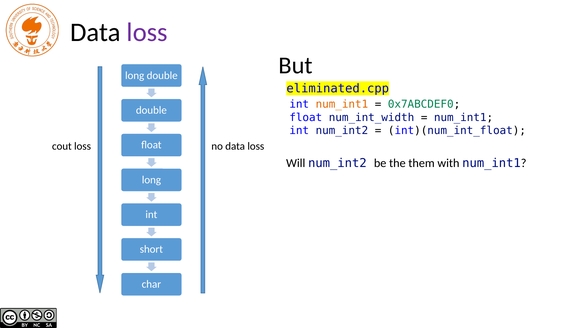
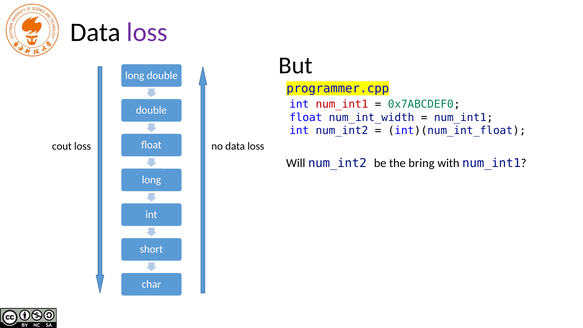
eliminated.cpp: eliminated.cpp -> programmer.cpp
num_int1 at (342, 104) colour: orange -> red
them: them -> bring
